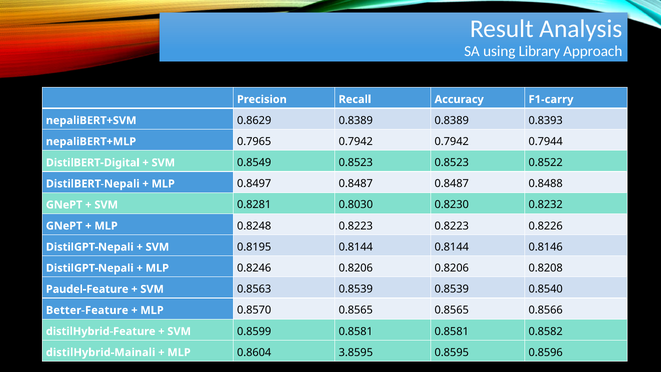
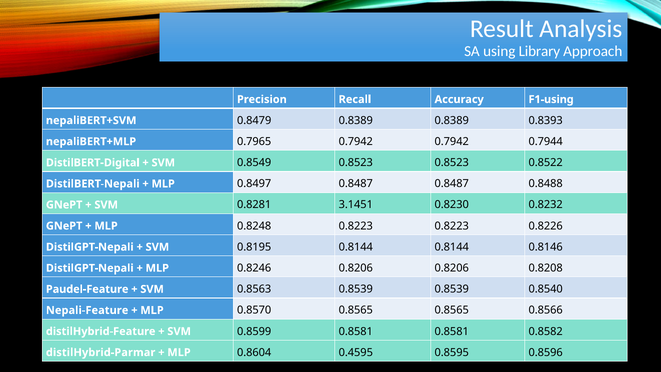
F1-carry: F1-carry -> F1-using
0.8629: 0.8629 -> 0.8479
0.8030: 0.8030 -> 3.1451
Better-Feature: Better-Feature -> Nepali-Feature
distilHybrid-Mainali: distilHybrid-Mainali -> distilHybrid-Parmar
3.8595: 3.8595 -> 0.4595
